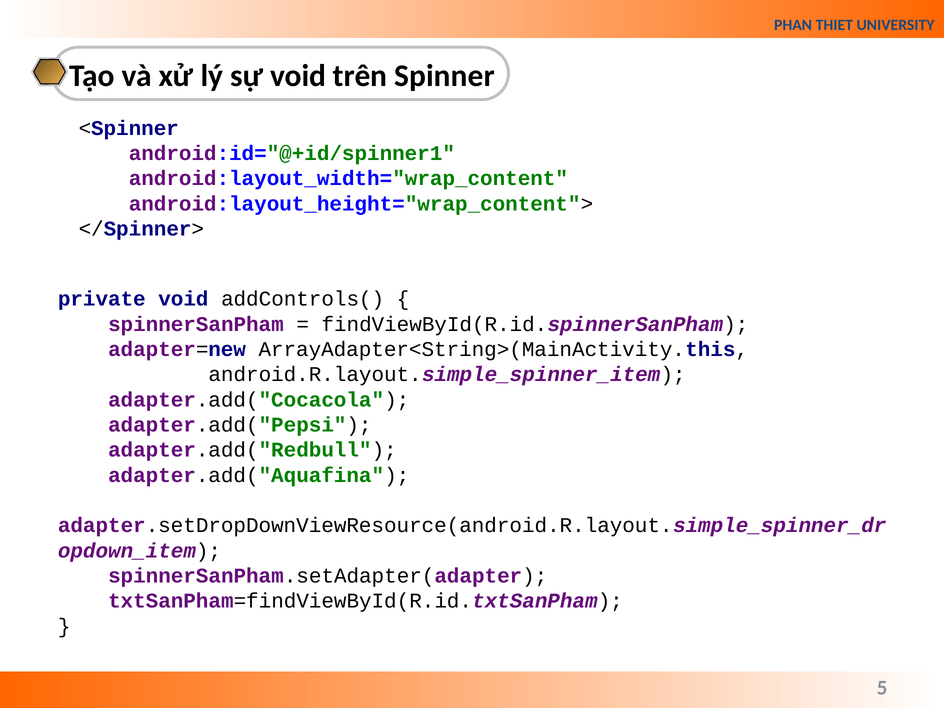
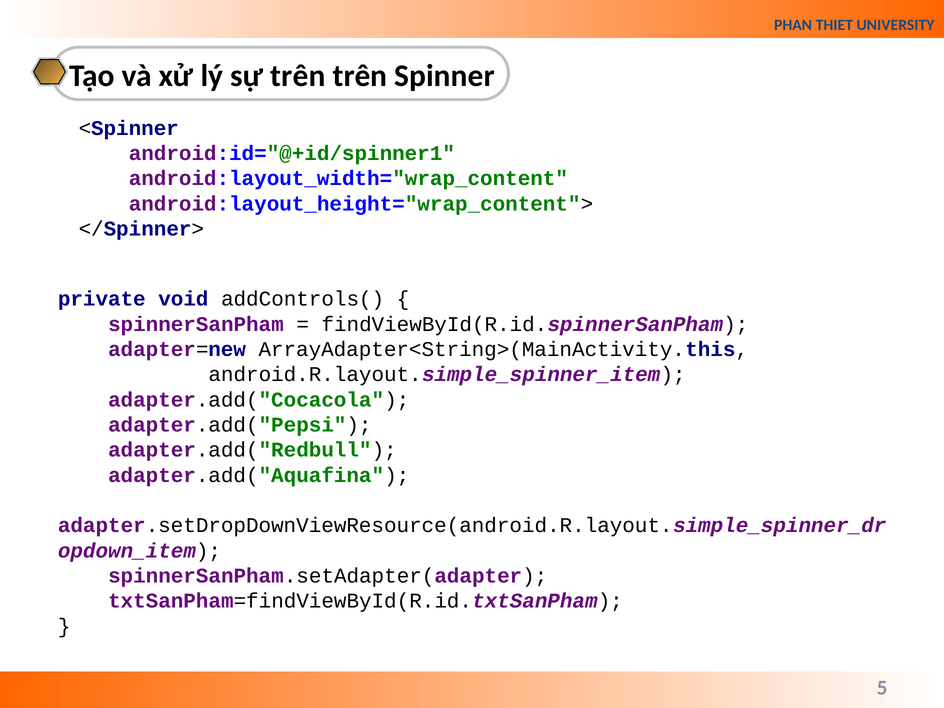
sự void: void -> trên
